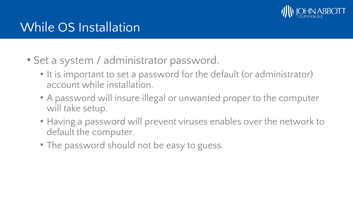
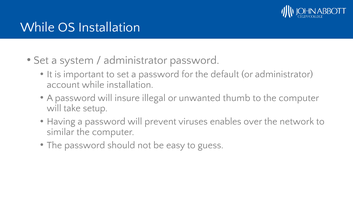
proper: proper -> thumb
default at (61, 132): default -> similar
